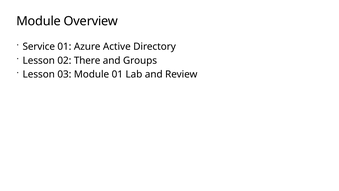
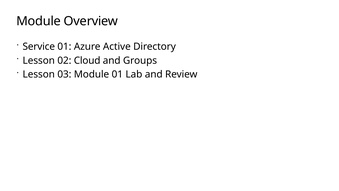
There: There -> Cloud
